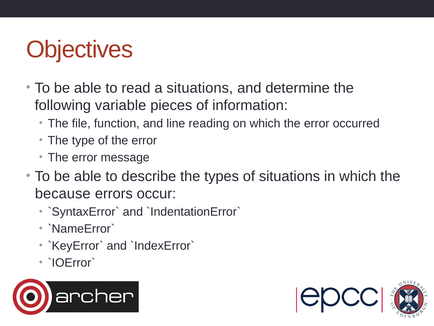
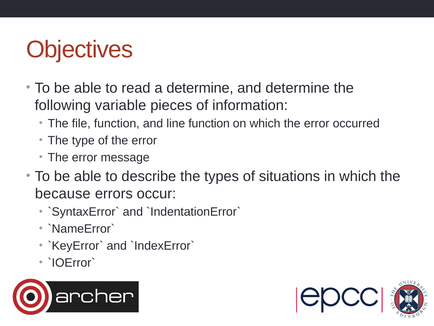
a situations: situations -> determine
line reading: reading -> function
